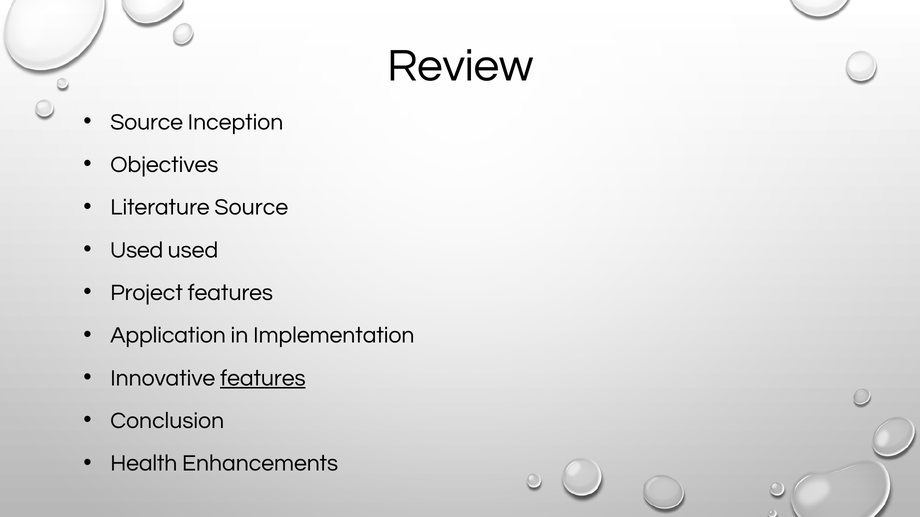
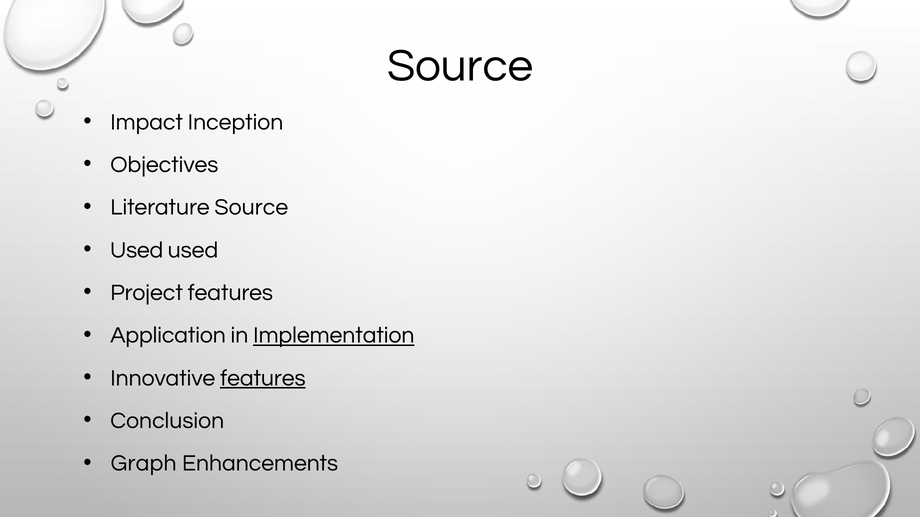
Review at (460, 66): Review -> Source
Source at (147, 122): Source -> Impact
Implementation underline: none -> present
Health: Health -> Graph
